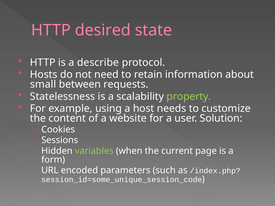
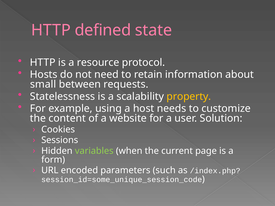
desired: desired -> defined
describe: describe -> resource
property colour: light green -> yellow
